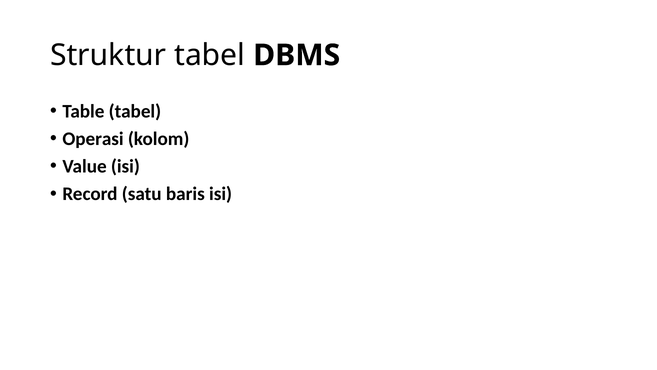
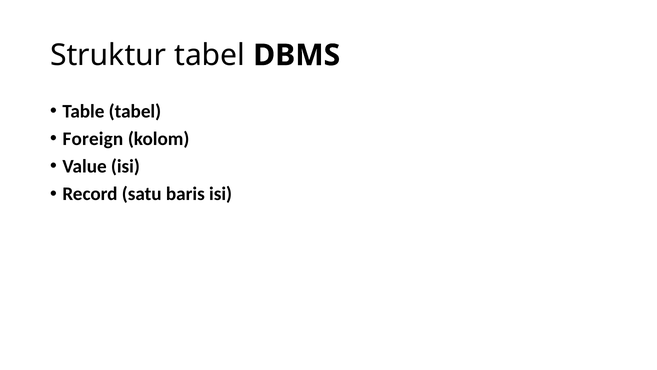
Operasi: Operasi -> Foreign
